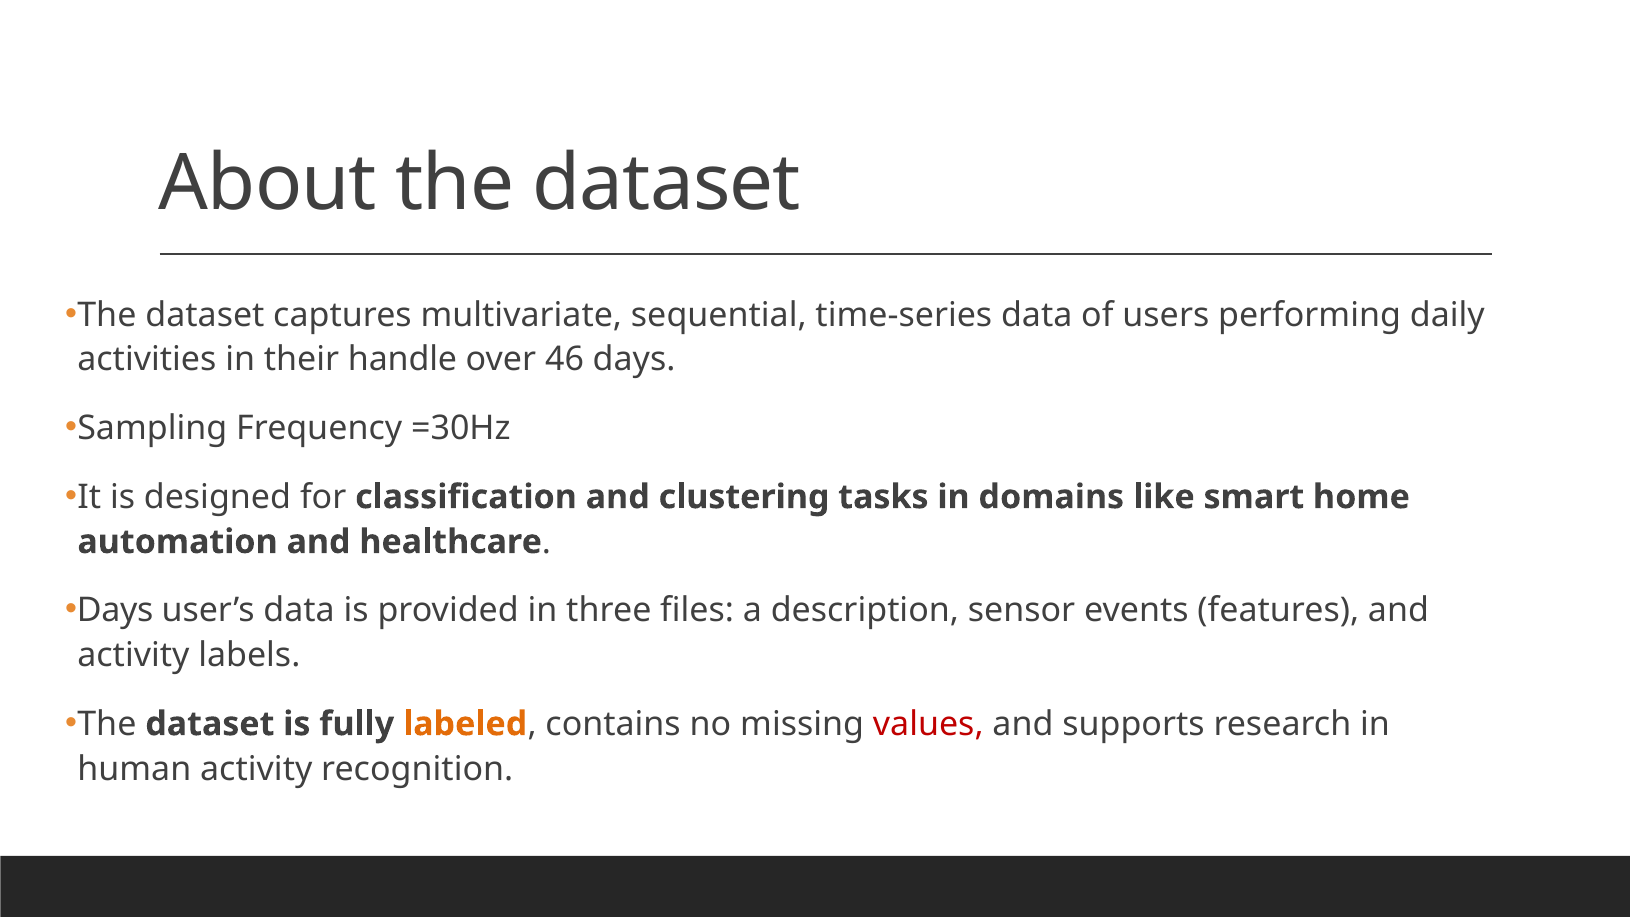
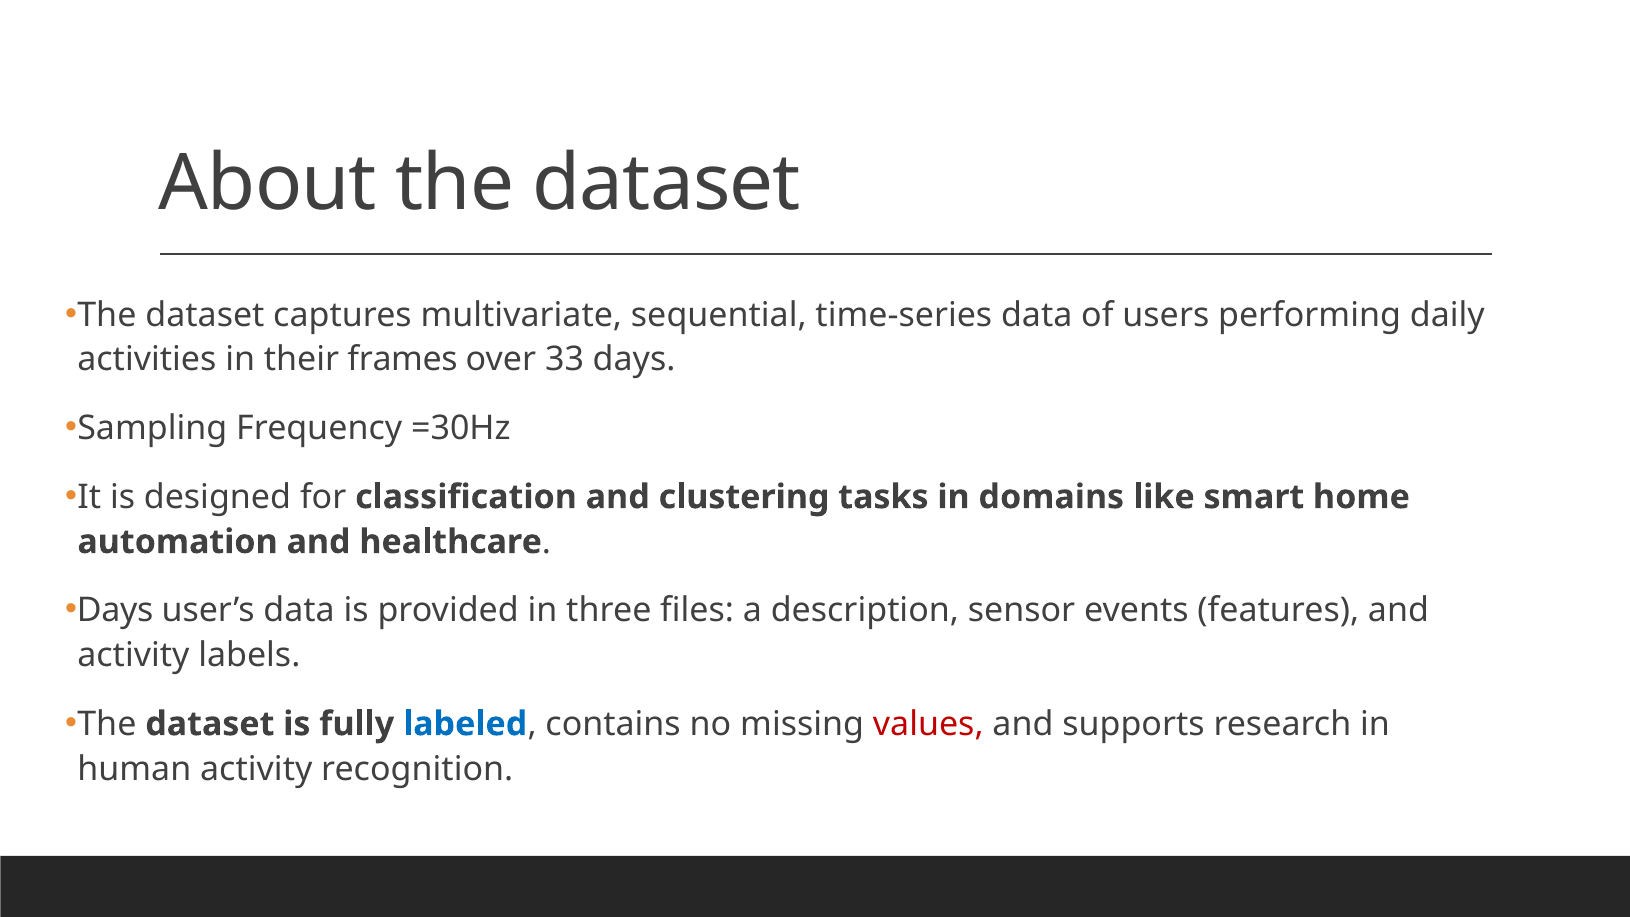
handle: handle -> frames
46: 46 -> 33
labeled colour: orange -> blue
